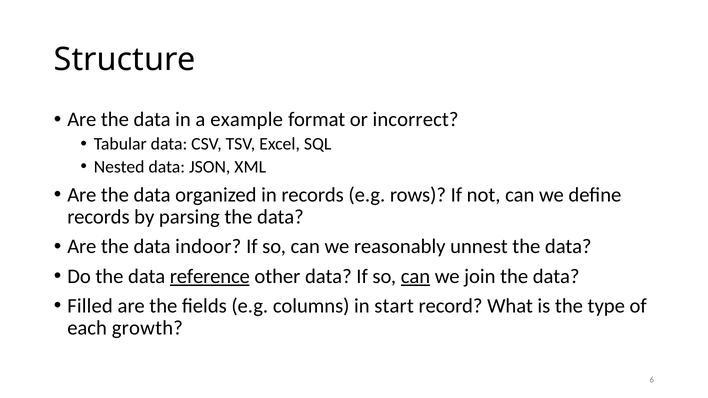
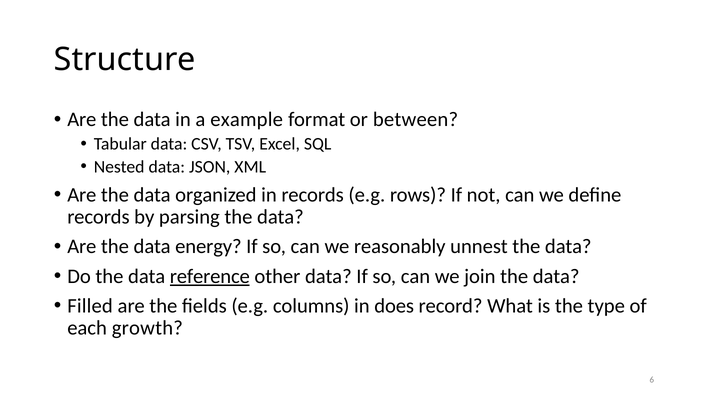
incorrect: incorrect -> between
indoor: indoor -> energy
can at (415, 276) underline: present -> none
start: start -> does
